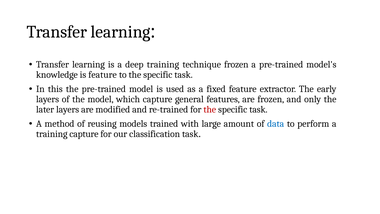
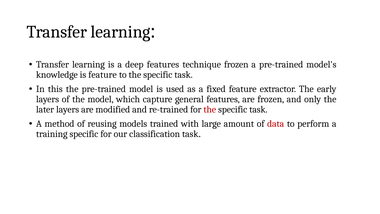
deep training: training -> features
data colour: blue -> red
training capture: capture -> specific
